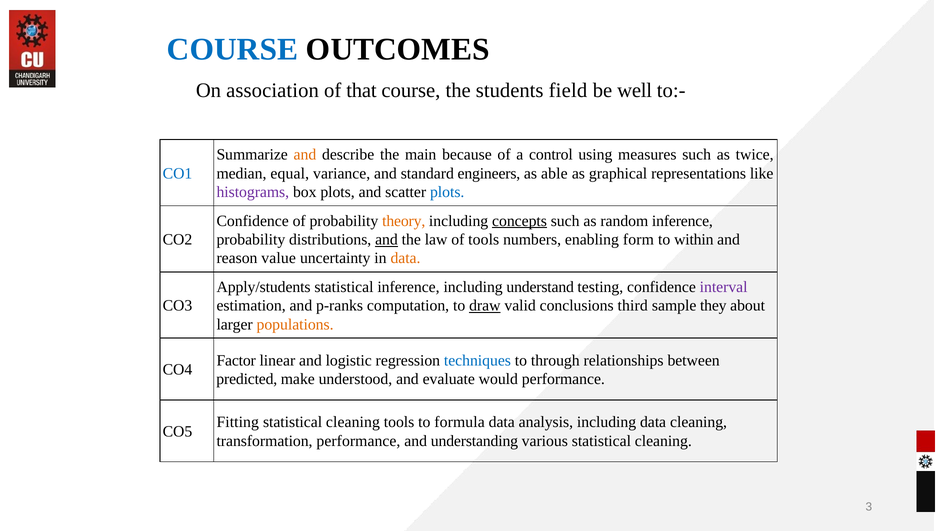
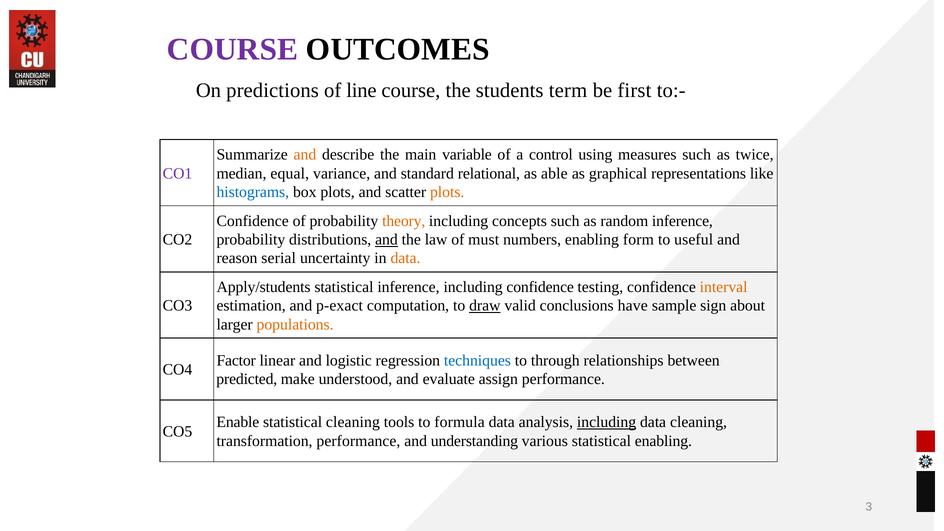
COURSE at (233, 49) colour: blue -> purple
association: association -> predictions
that: that -> line
field: field -> term
well: well -> first
because: because -> variable
CO1 colour: blue -> purple
engineers: engineers -> relational
histograms colour: purple -> blue
plots at (447, 192) colour: blue -> orange
concepts underline: present -> none
of tools: tools -> must
within: within -> useful
value: value -> serial
including understand: understand -> confidence
interval colour: purple -> orange
p-ranks: p-ranks -> p-exact
third: third -> have
they: they -> sign
would: would -> assign
Fitting: Fitting -> Enable
including at (607, 422) underline: none -> present
various statistical cleaning: cleaning -> enabling
